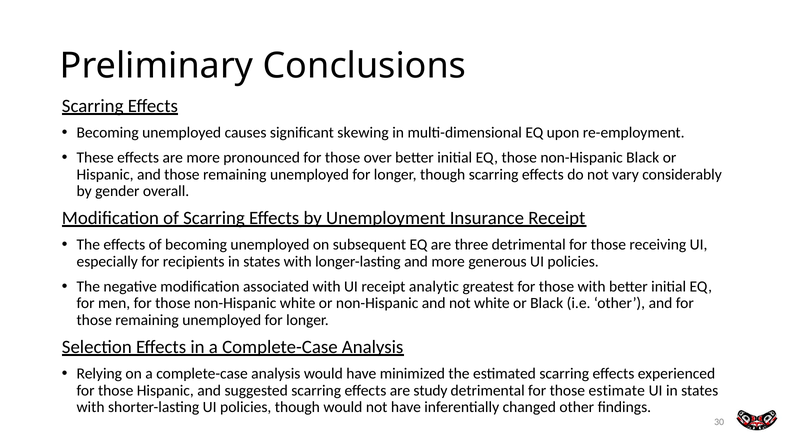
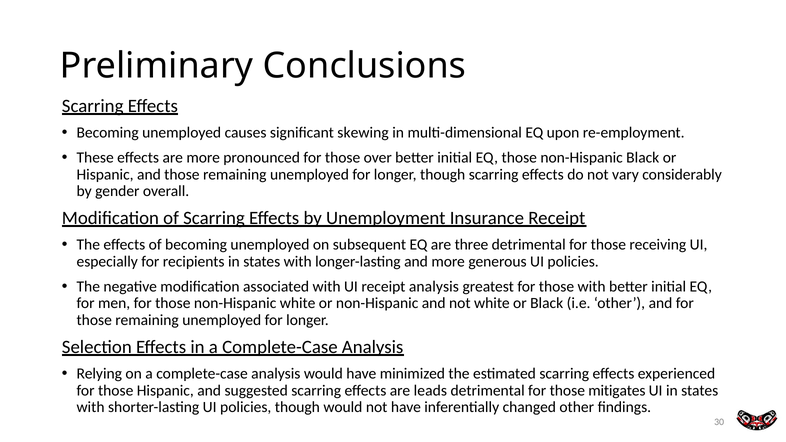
receipt analytic: analytic -> analysis
study: study -> leads
estimate: estimate -> mitigates
